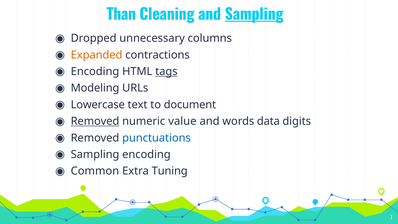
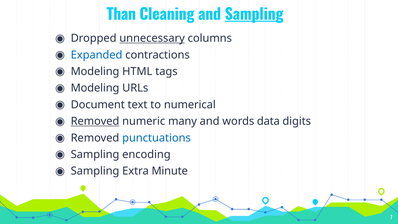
unnecessary underline: none -> present
Expanded colour: orange -> blue
Encoding at (95, 71): Encoding -> Modeling
tags underline: present -> none
Lowercase: Lowercase -> Document
document: document -> numerical
value: value -> many
Common at (95, 171): Common -> Sampling
Tuning: Tuning -> Minute
